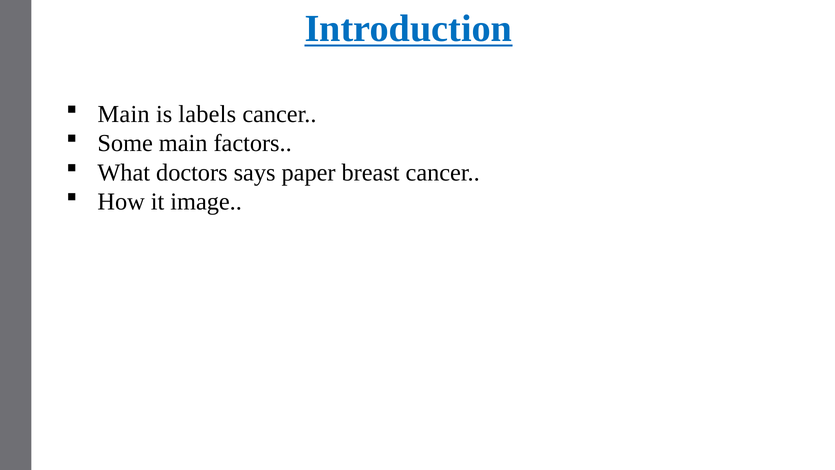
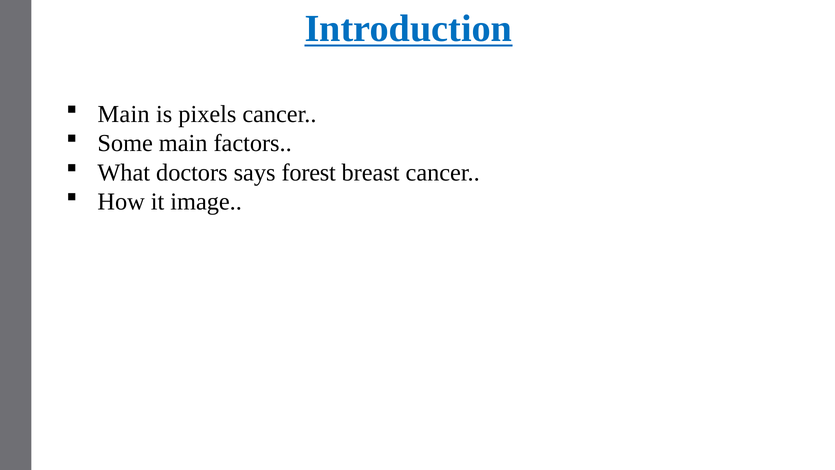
labels: labels -> pixels
paper: paper -> forest
